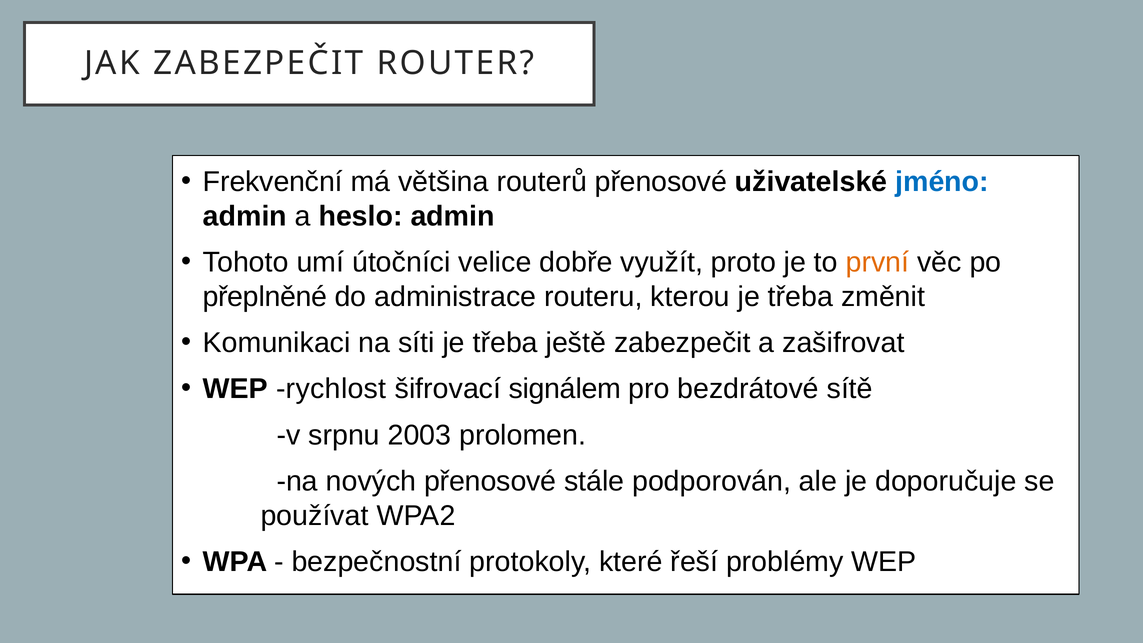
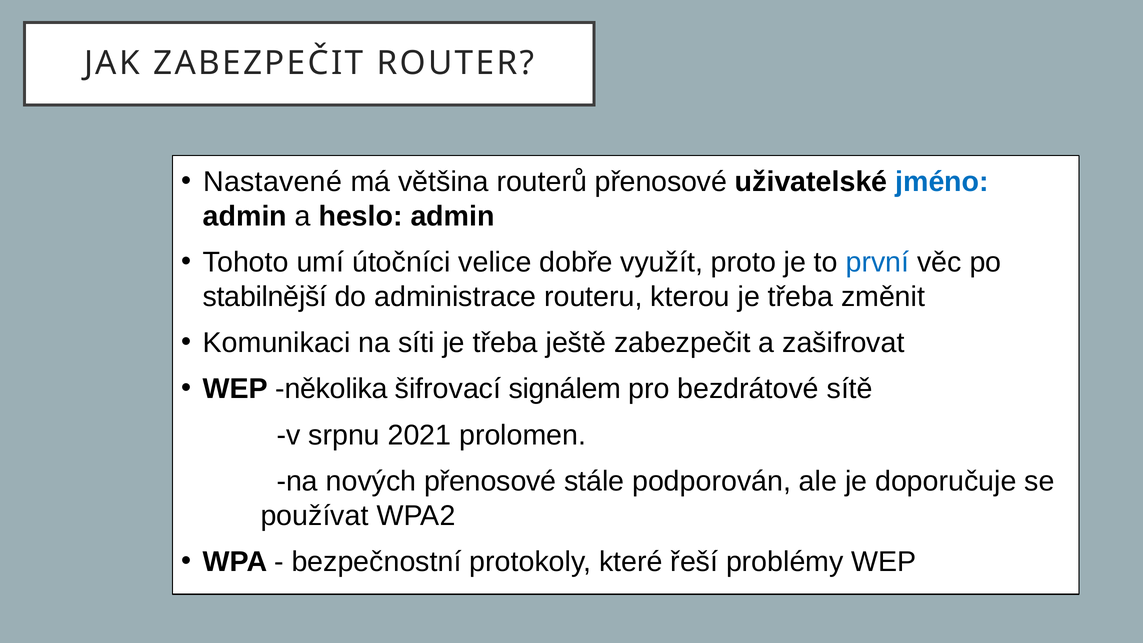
Frekvenční: Frekvenční -> Nastavené
první colour: orange -> blue
přeplněné: přeplněné -> stabilnější
rychlost: rychlost -> několika
2003: 2003 -> 2021
